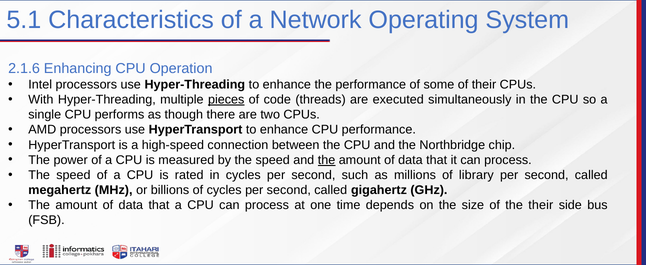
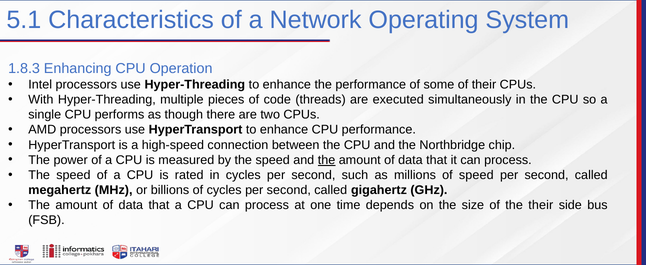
2.1.6: 2.1.6 -> 1.8.3
pieces underline: present -> none
of library: library -> speed
